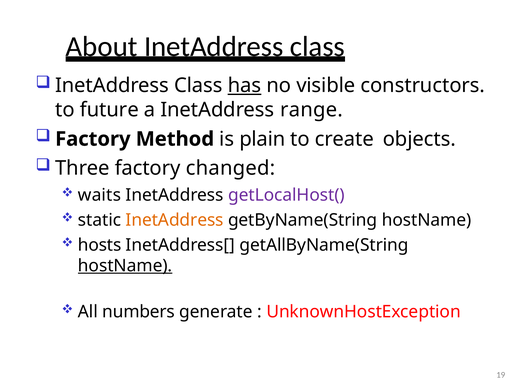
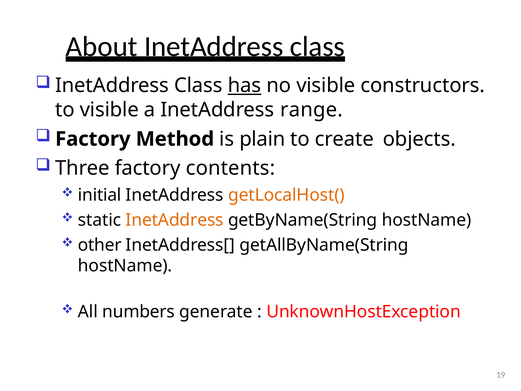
to future: future -> visible
changed: changed -> contents
waits: waits -> initial
getLocalHost( colour: purple -> orange
hosts: hosts -> other
hostName at (125, 266) underline: present -> none
